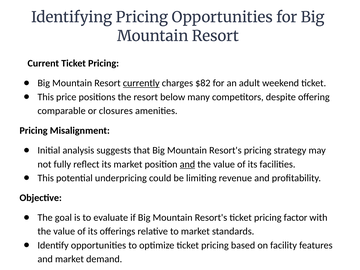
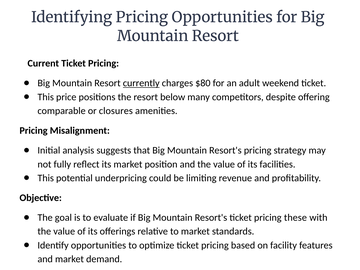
$82: $82 -> $80
and at (187, 164) underline: present -> none
factor: factor -> these
